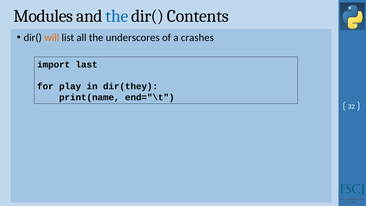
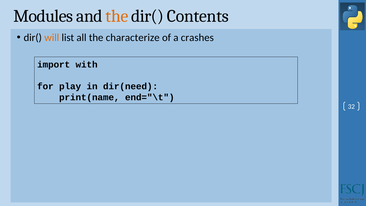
the at (117, 16) colour: blue -> orange
underscores: underscores -> characterize
last: last -> with
dir(they: dir(they -> dir(need
